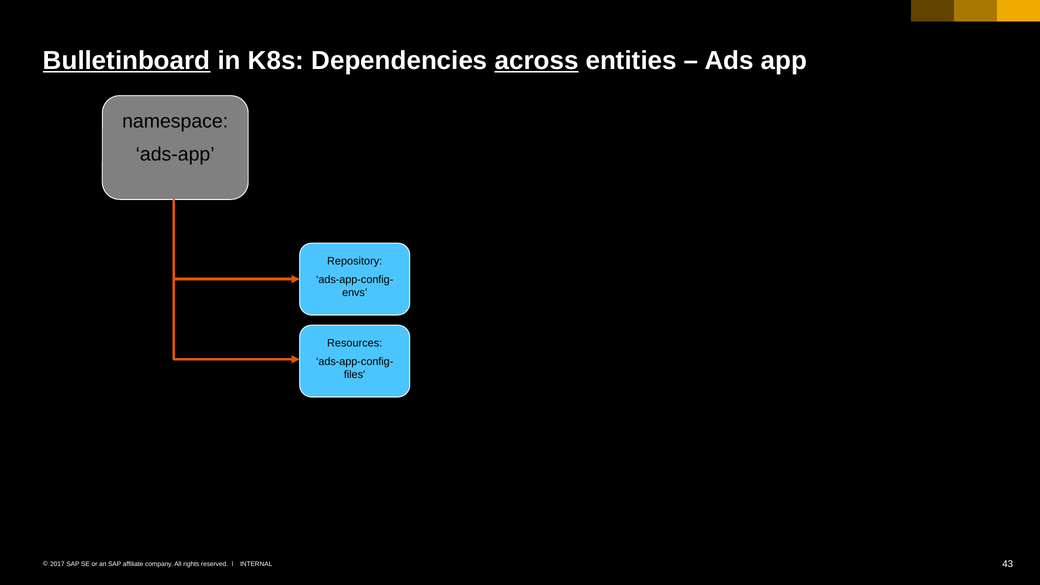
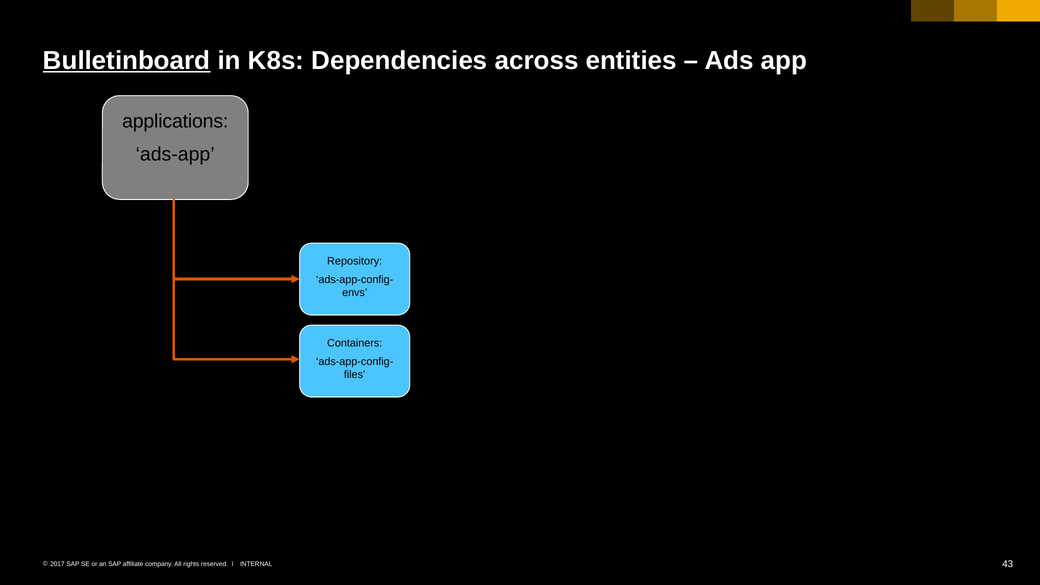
across underline: present -> none
namespace: namespace -> applications
Resources: Resources -> Containers
